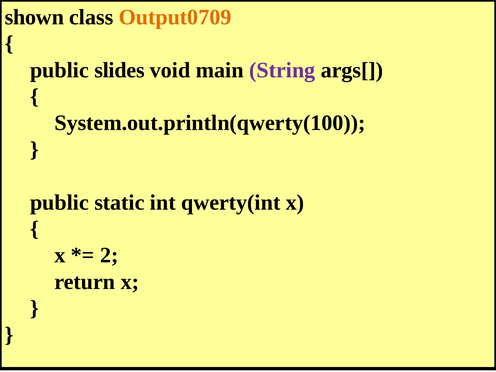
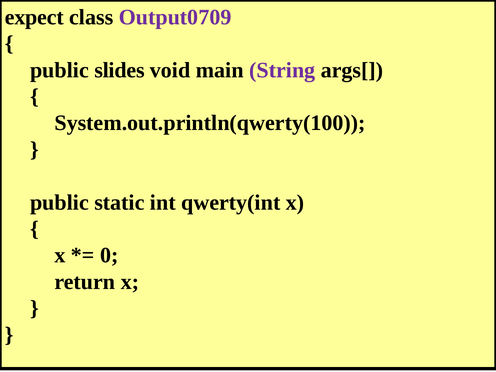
shown: shown -> expect
Output0709 colour: orange -> purple
2: 2 -> 0
